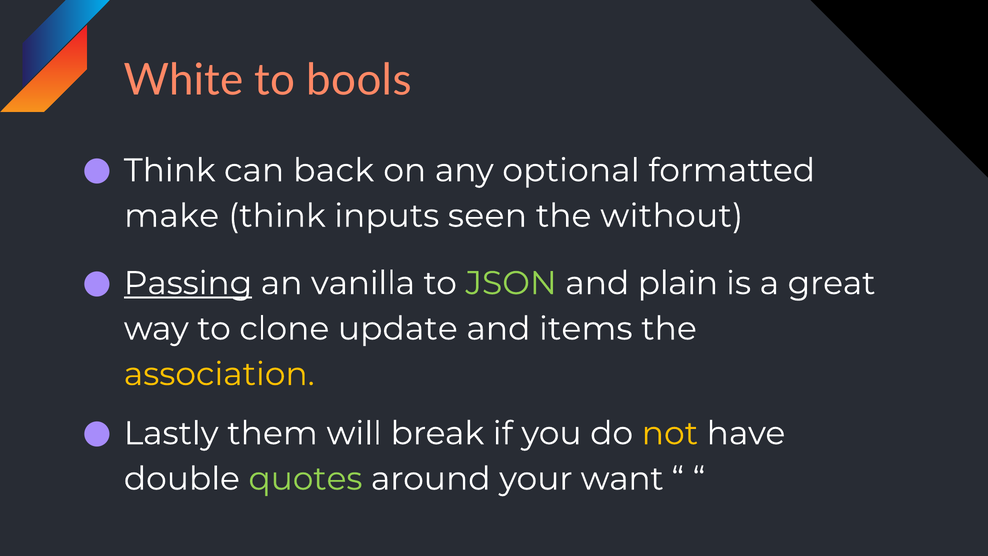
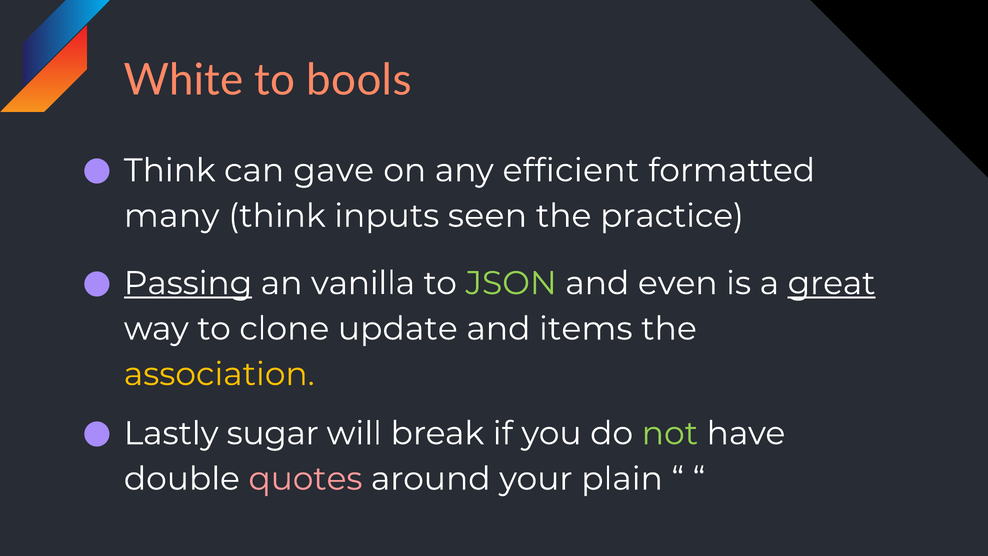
back: back -> gave
optional: optional -> efficient
make: make -> many
without: without -> practice
plain: plain -> even
great underline: none -> present
them: them -> sugar
not colour: yellow -> light green
quotes colour: light green -> pink
want: want -> plain
